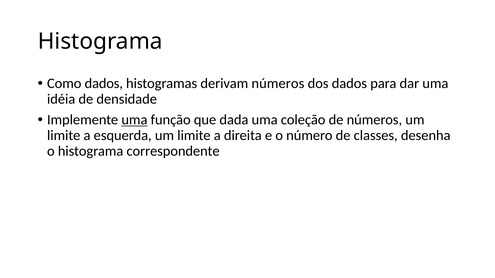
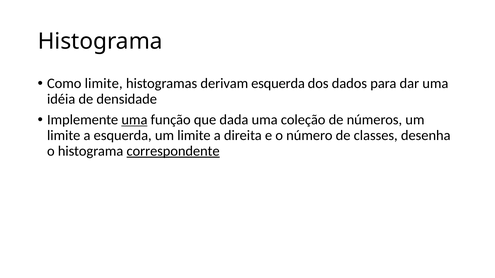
Como dados: dados -> limite
derivam números: números -> esquerda
correspondente underline: none -> present
